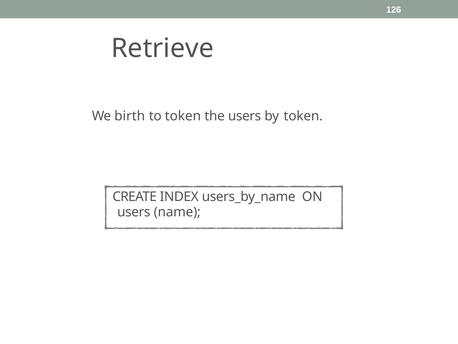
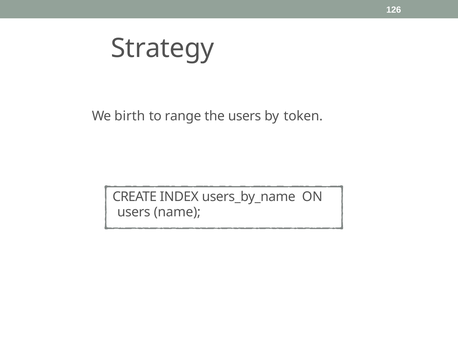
Retrieve: Retrieve -> Strategy
to token: token -> range
